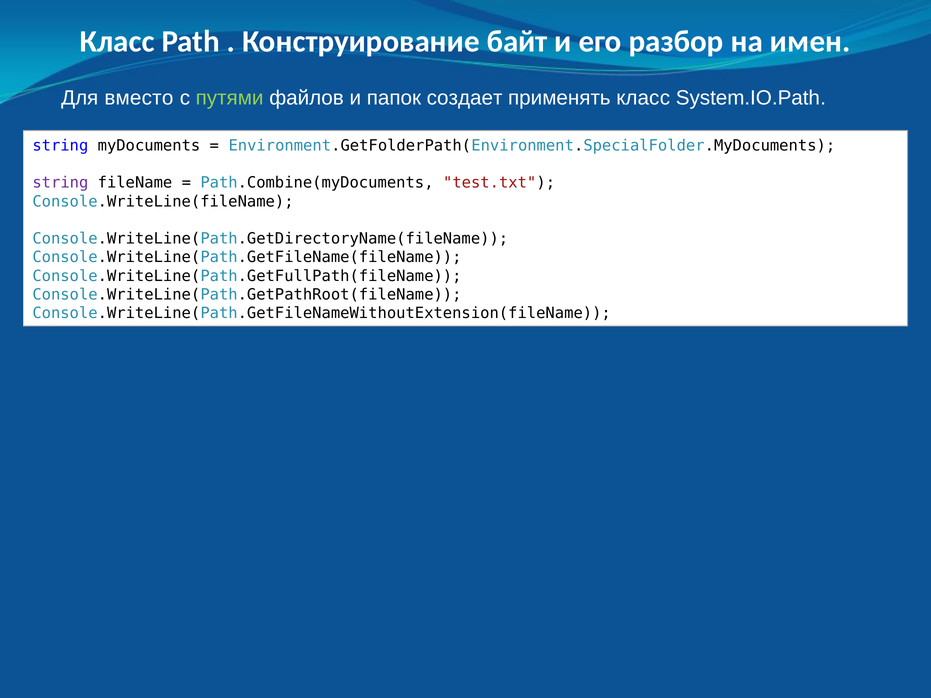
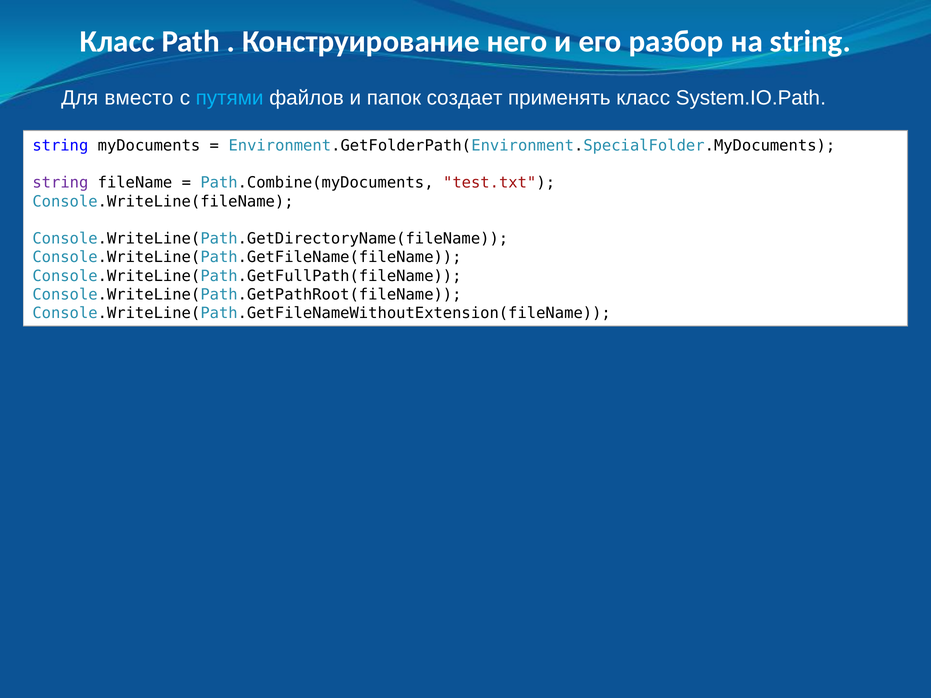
байт: байт -> него
на имен: имен -> string
путями colour: light green -> light blue
